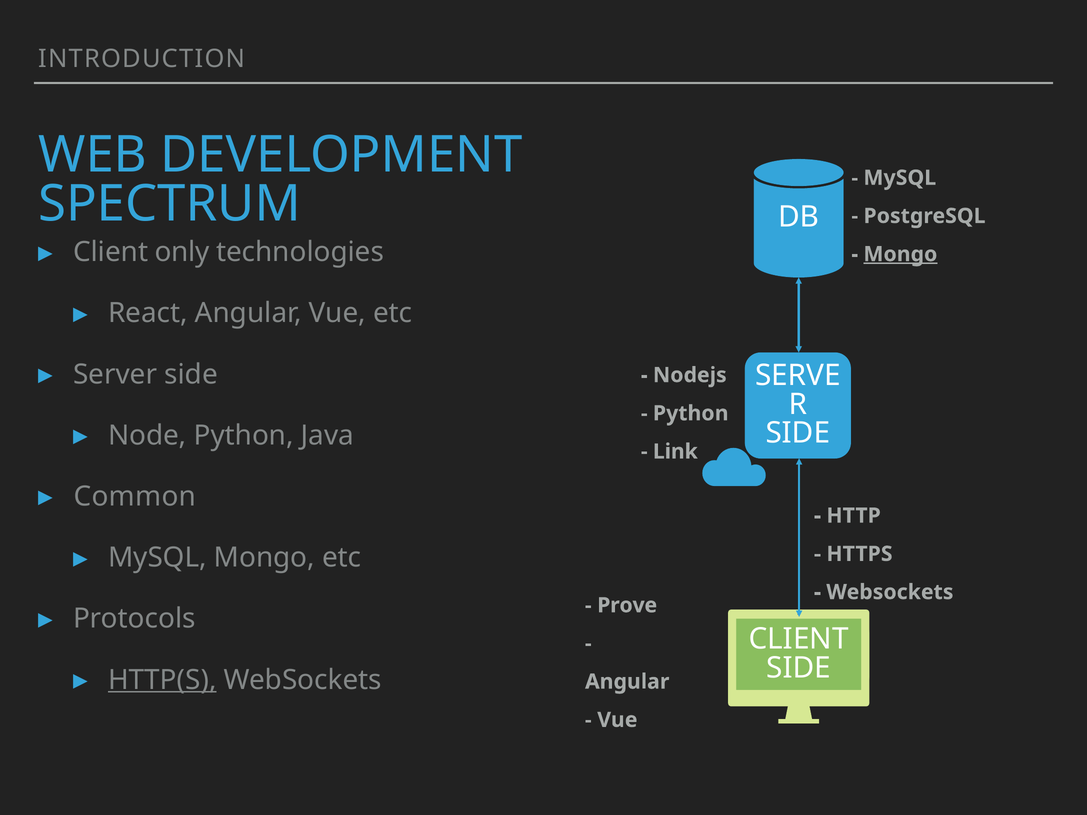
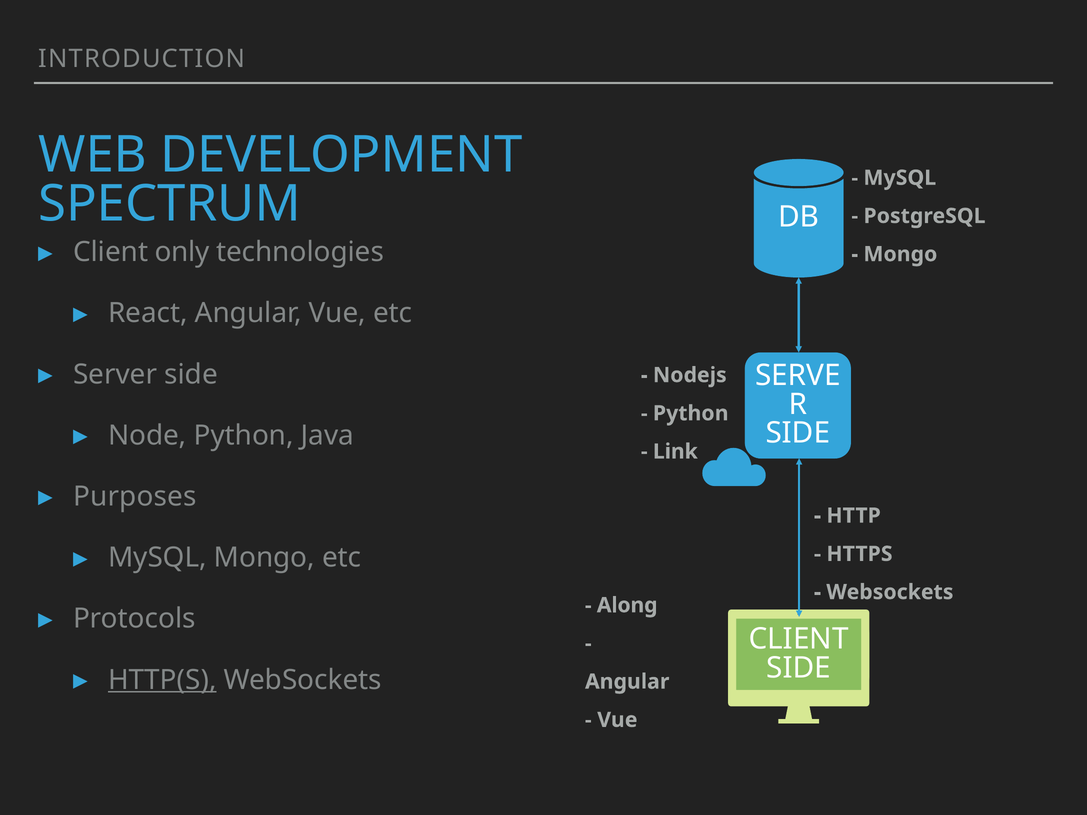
Mongo at (900, 254) underline: present -> none
Common: Common -> Purposes
Prove: Prove -> Along
